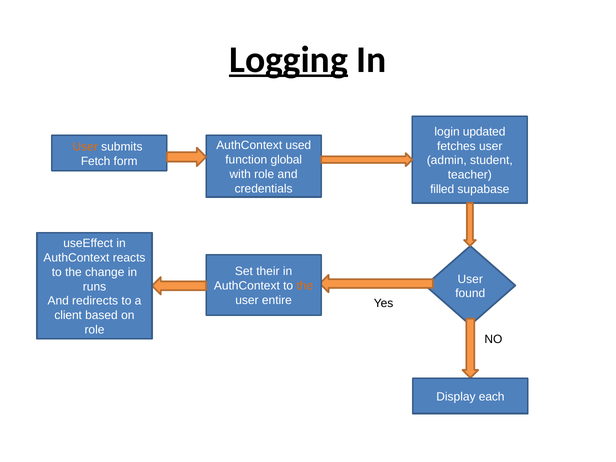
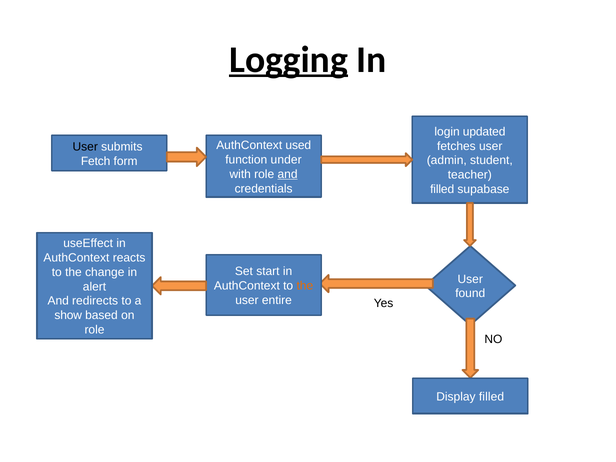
User at (85, 147) colour: orange -> black
global: global -> under
and at (288, 174) underline: none -> present
their: their -> start
runs: runs -> alert
client: client -> show
Display each: each -> filled
